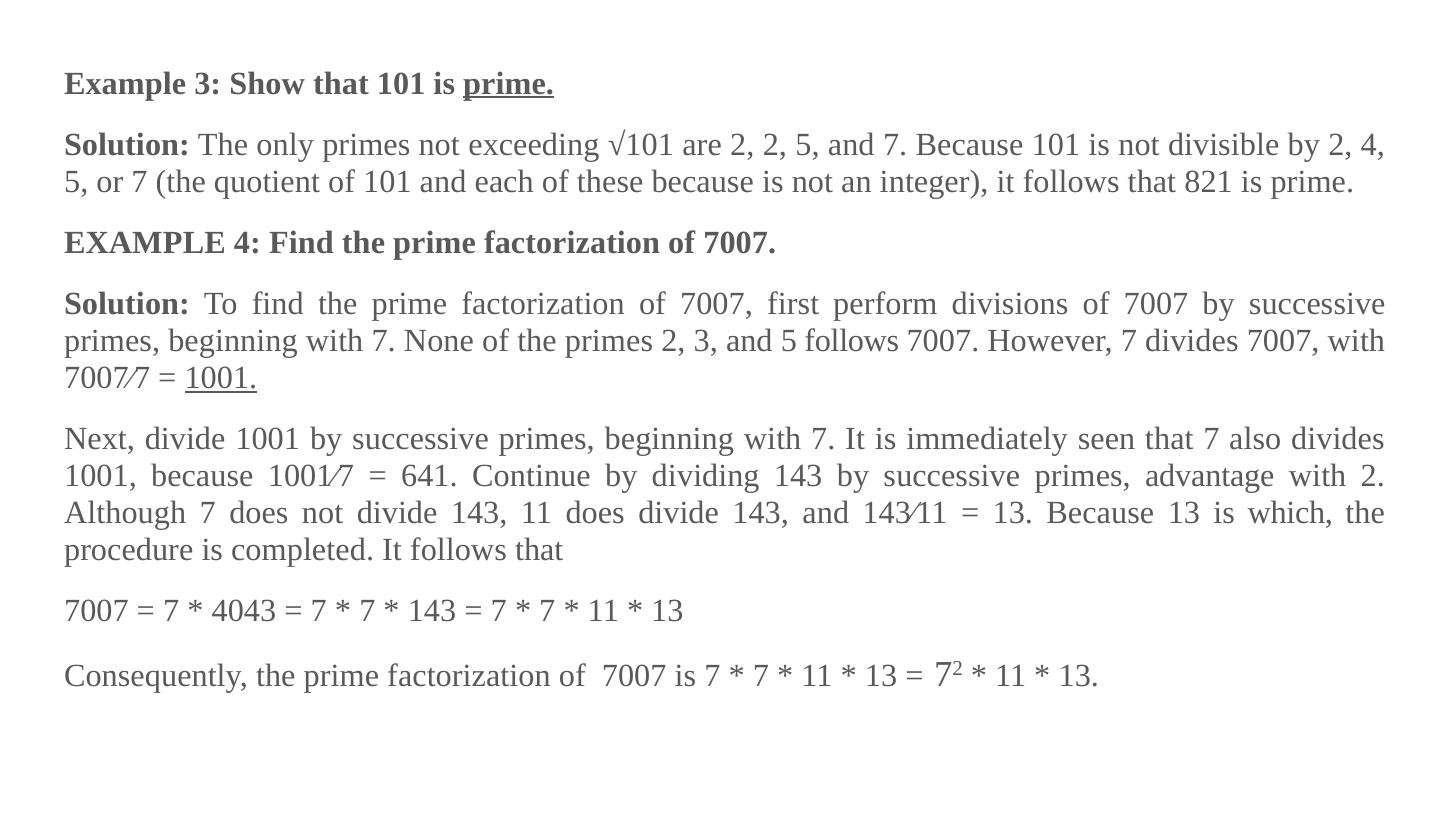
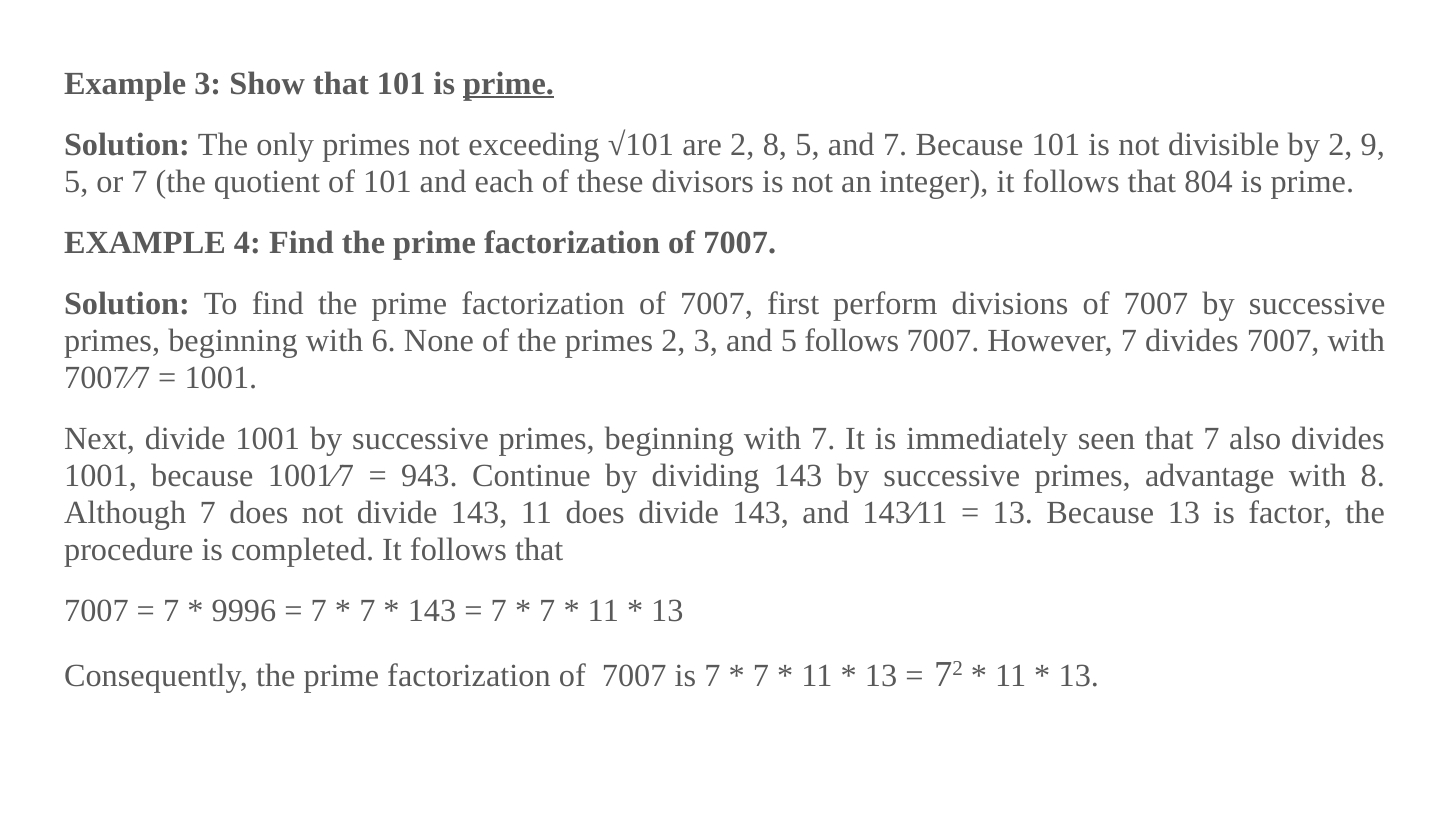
2 2: 2 -> 8
2 4: 4 -> 9
these because: because -> divisors
821: 821 -> 804
7 at (384, 341): 7 -> 6
1001 at (221, 377) underline: present -> none
641: 641 -> 943
with 2: 2 -> 8
which: which -> factor
4043: 4043 -> 9996
